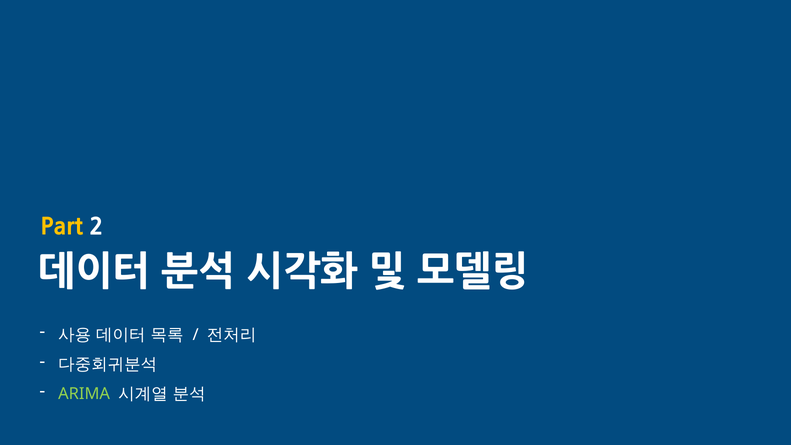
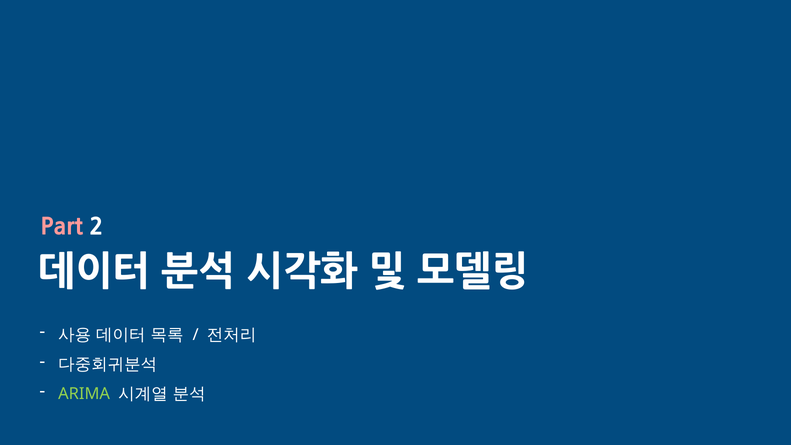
Part colour: yellow -> pink
